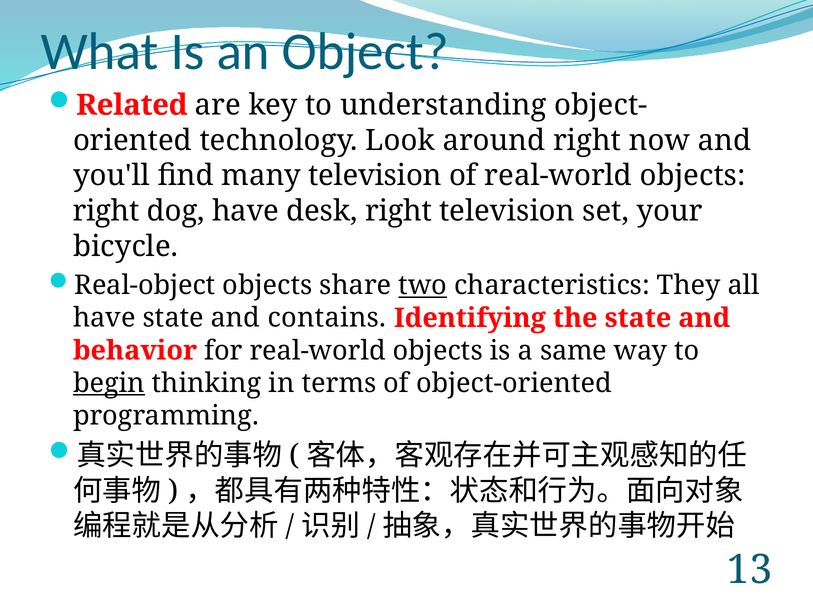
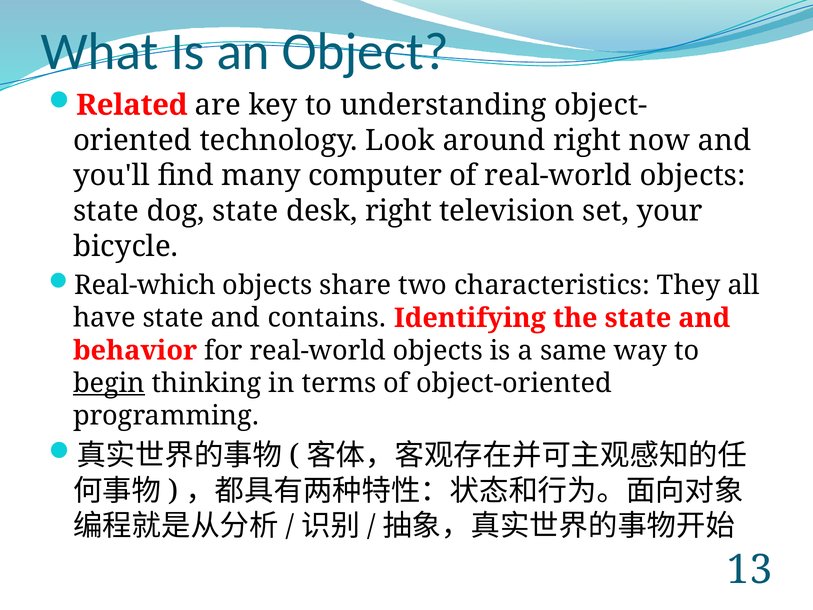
many television: television -> computer
right at (106, 211): right -> state
dog have: have -> state
Real-object: Real-object -> Real-which
two underline: present -> none
